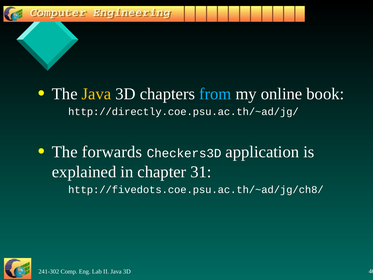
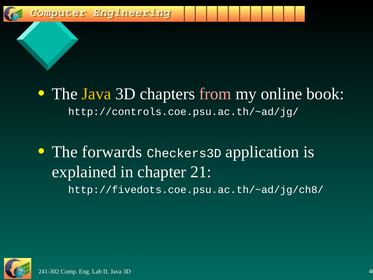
from colour: light blue -> pink
http://directly.coe.psu.ac.th/~ad/jg/: http://directly.coe.psu.ac.th/~ad/jg/ -> http://controls.coe.psu.ac.th/~ad/jg/
31: 31 -> 21
